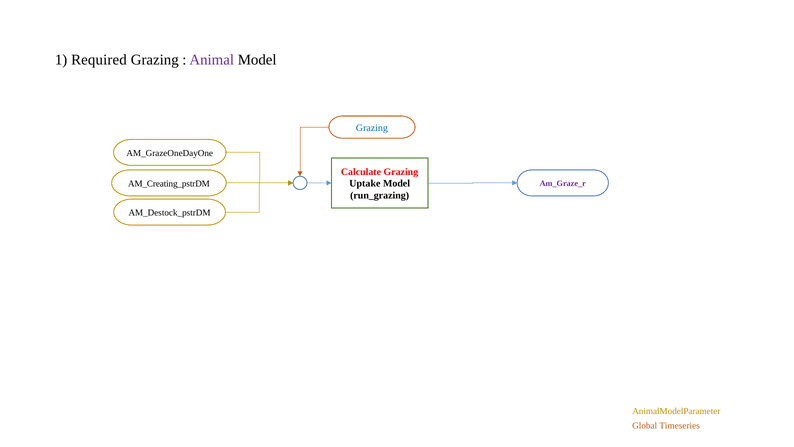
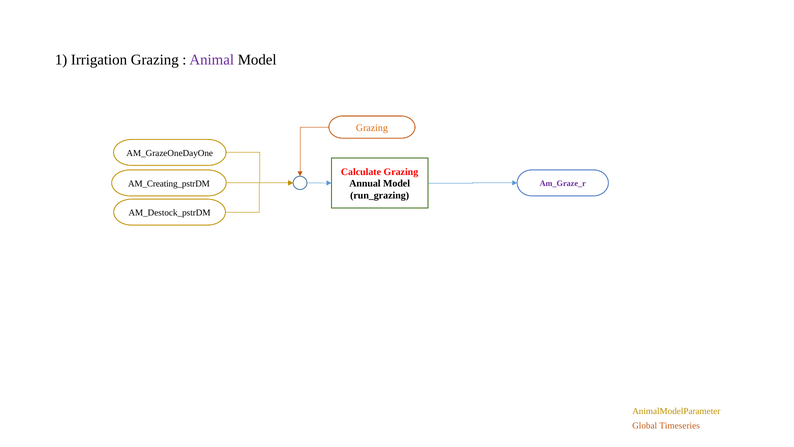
Required: Required -> Irrigation
Grazing at (372, 128) colour: blue -> orange
Uptake: Uptake -> Annual
